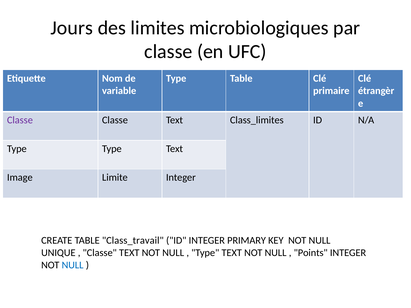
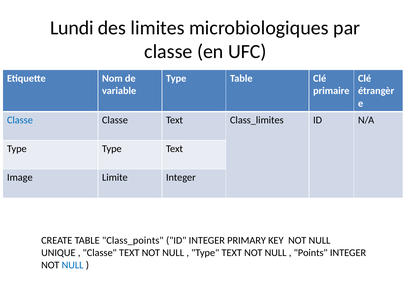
Jours: Jours -> Lundi
Classe at (20, 120) colour: purple -> blue
Class_travail: Class_travail -> Class_points
